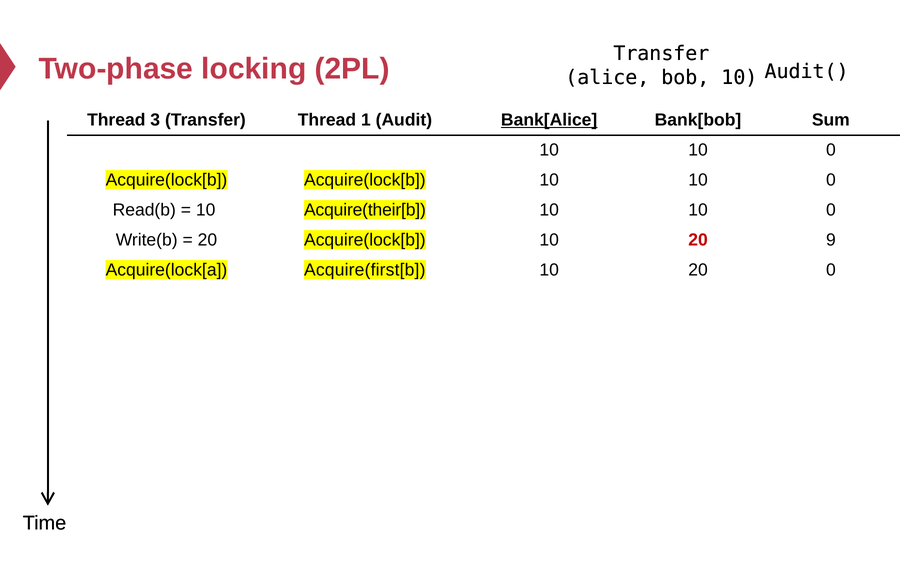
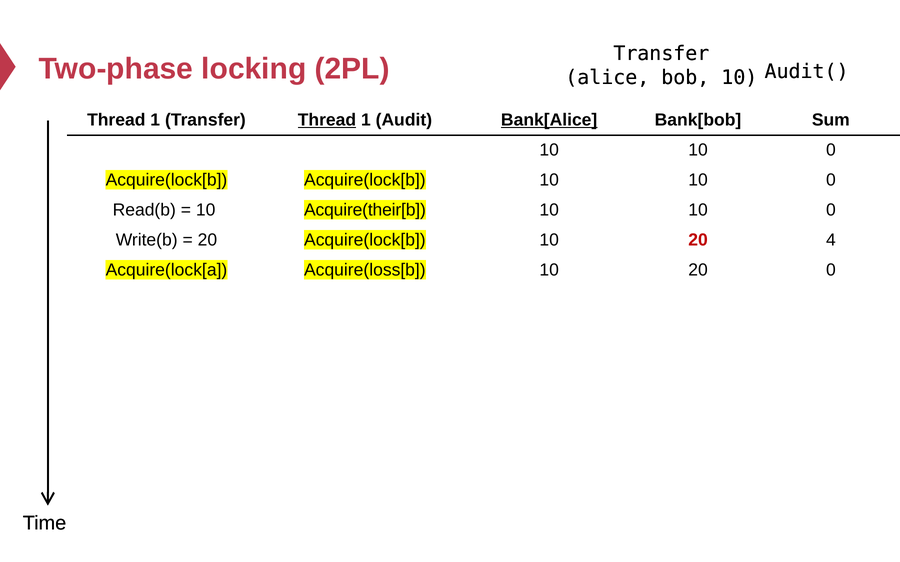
3 at (155, 120): 3 -> 1
Thread at (327, 120) underline: none -> present
9: 9 -> 4
Acquire(first[b: Acquire(first[b -> Acquire(loss[b
